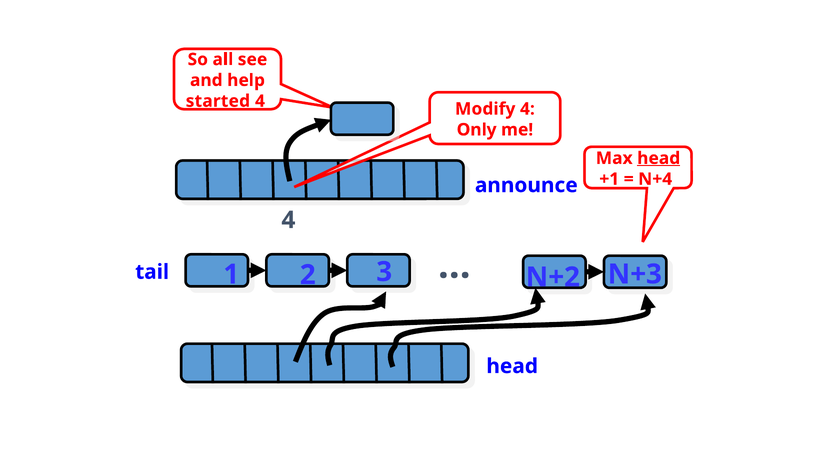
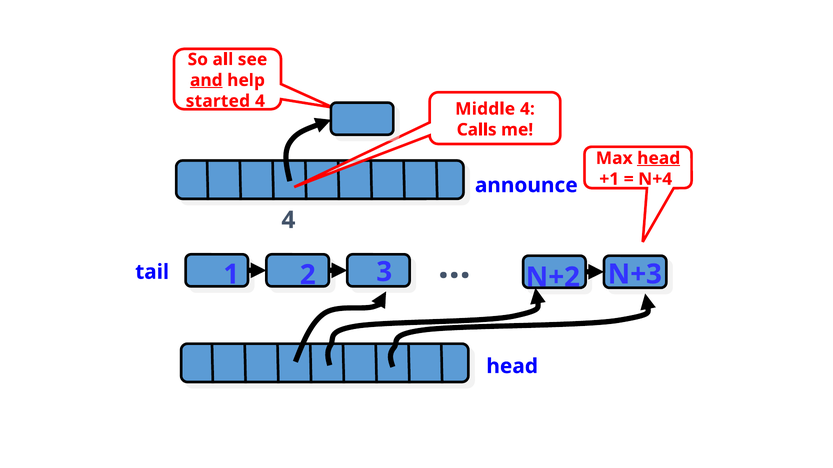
and underline: none -> present
Modify: Modify -> Middle
Only: Only -> Calls
